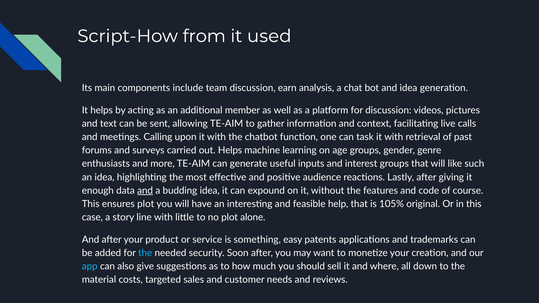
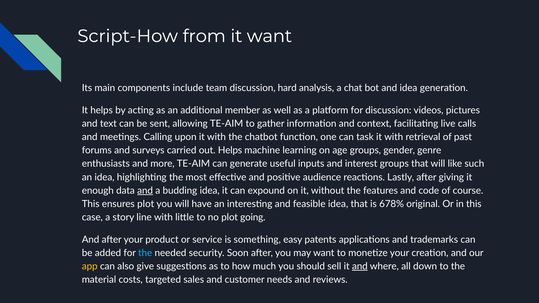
it used: used -> want
earn: earn -> hard
feasible help: help -> idea
105%: 105% -> 678%
alone: alone -> going
app colour: light blue -> yellow
and at (360, 266) underline: none -> present
